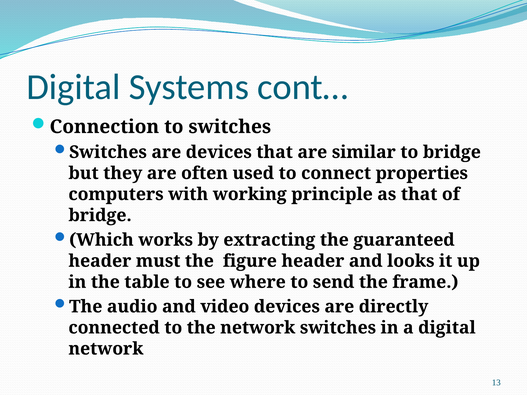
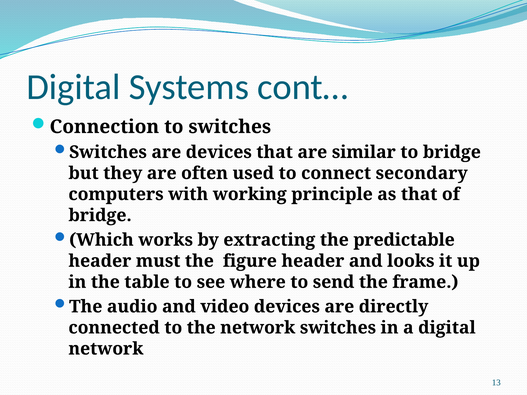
properties: properties -> secondary
guaranteed: guaranteed -> predictable
